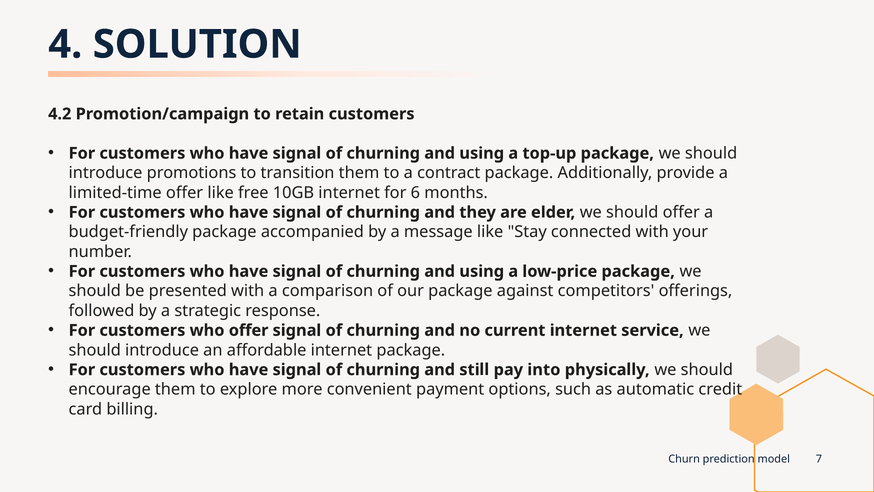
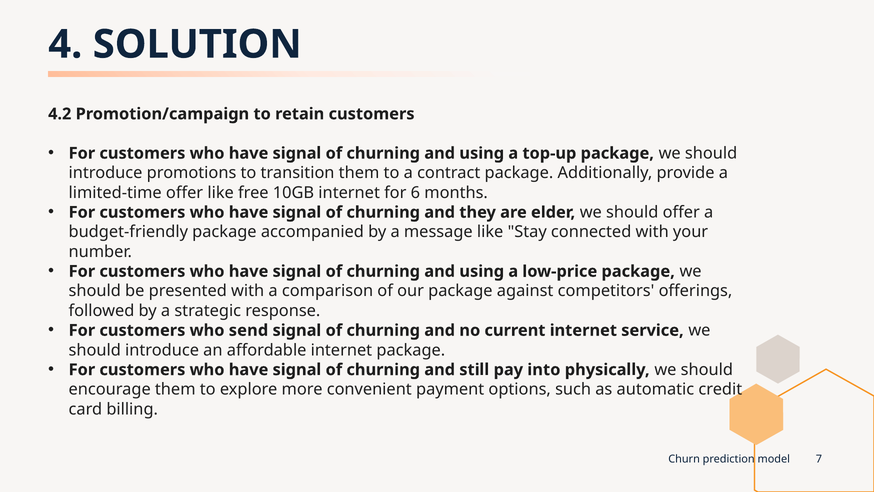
who offer: offer -> send
